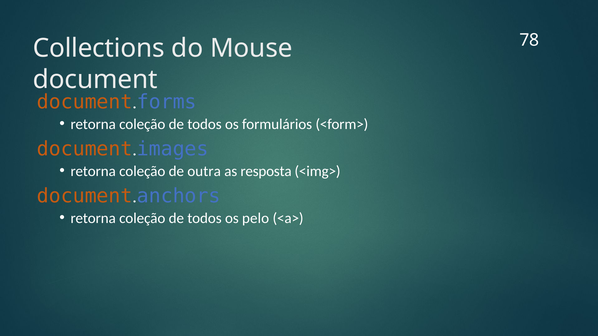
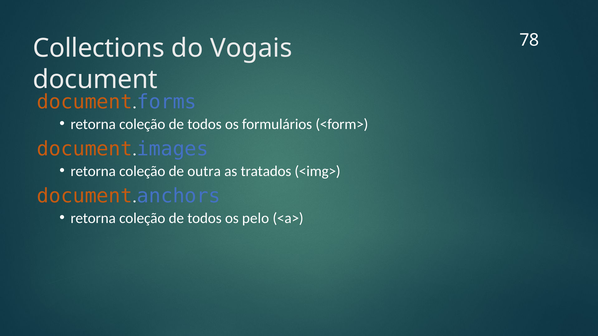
Mouse: Mouse -> Vogais
resposta: resposta -> tratados
